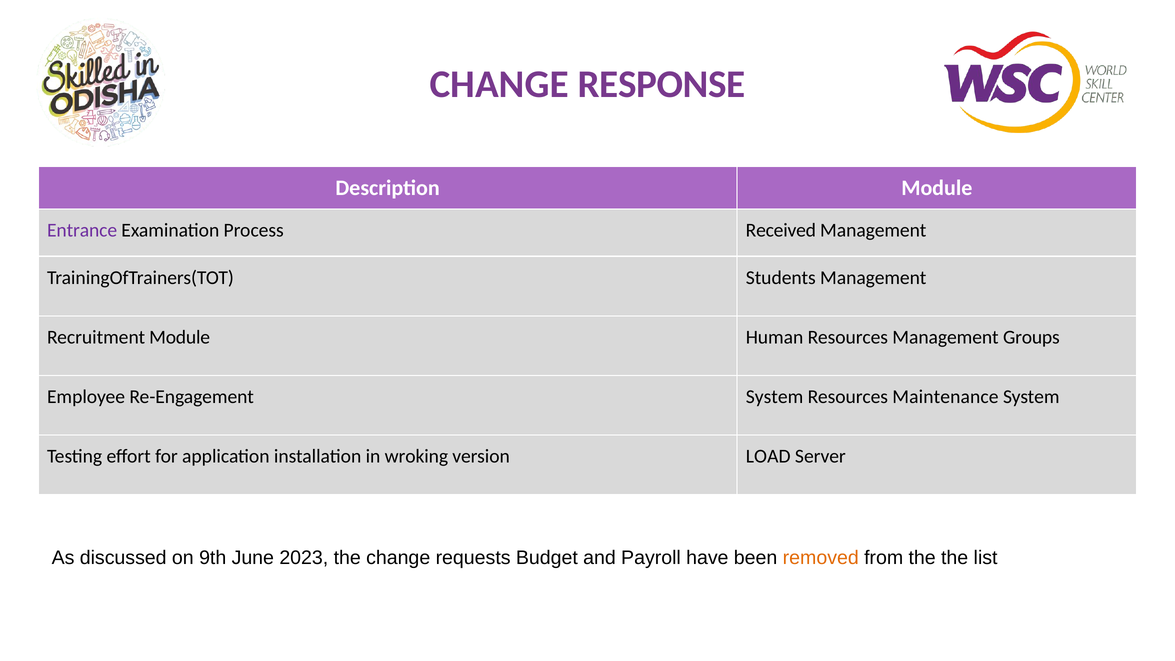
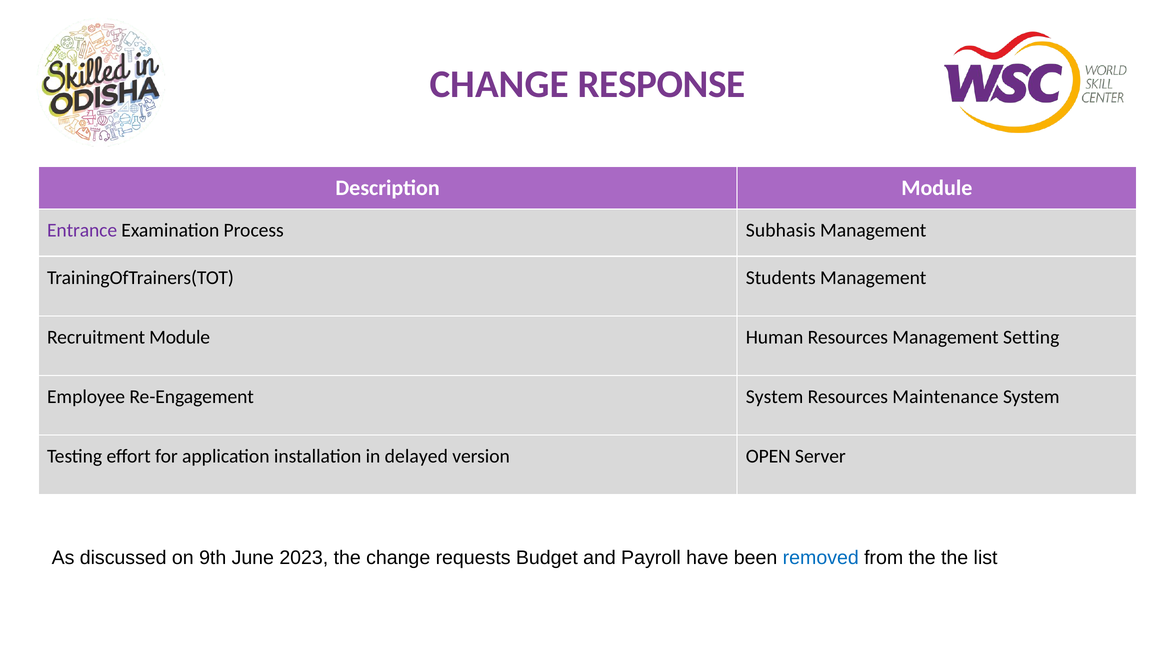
Received: Received -> Subhasis
Groups: Groups -> Setting
wroking: wroking -> delayed
LOAD: LOAD -> OPEN
removed colour: orange -> blue
